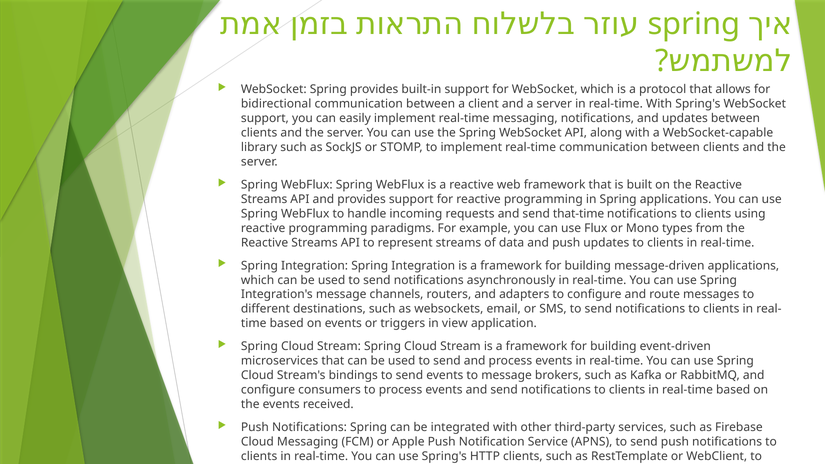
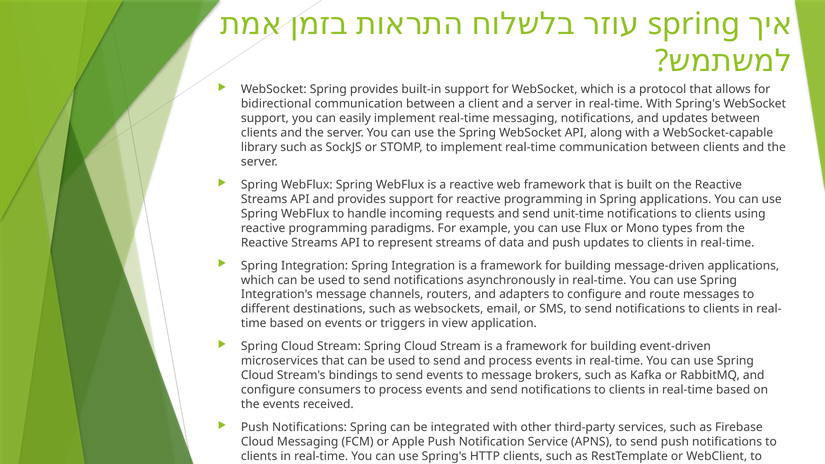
that-time: that-time -> unit-time
